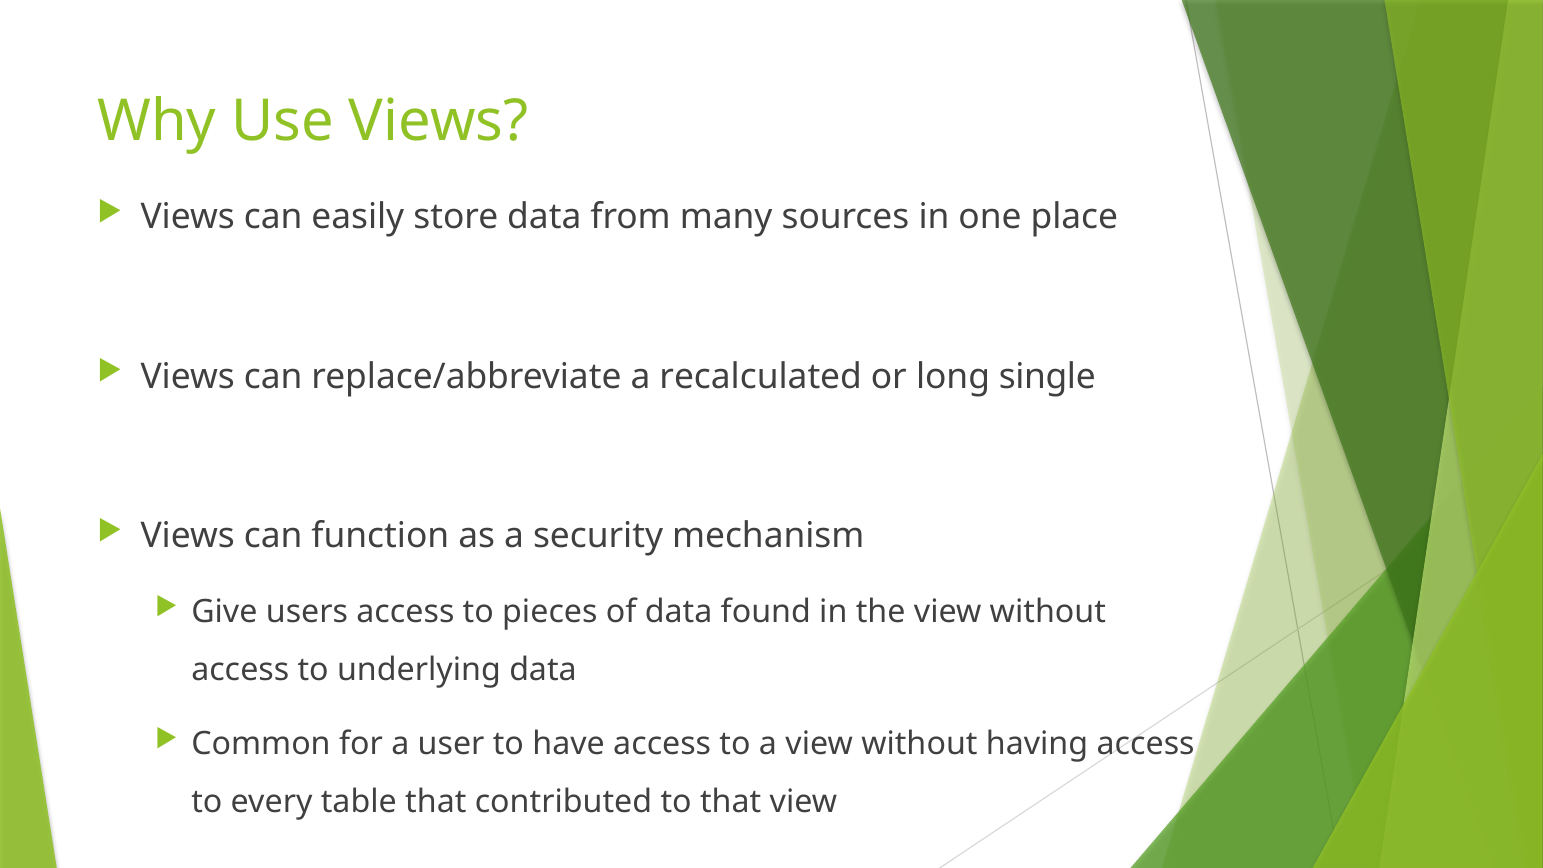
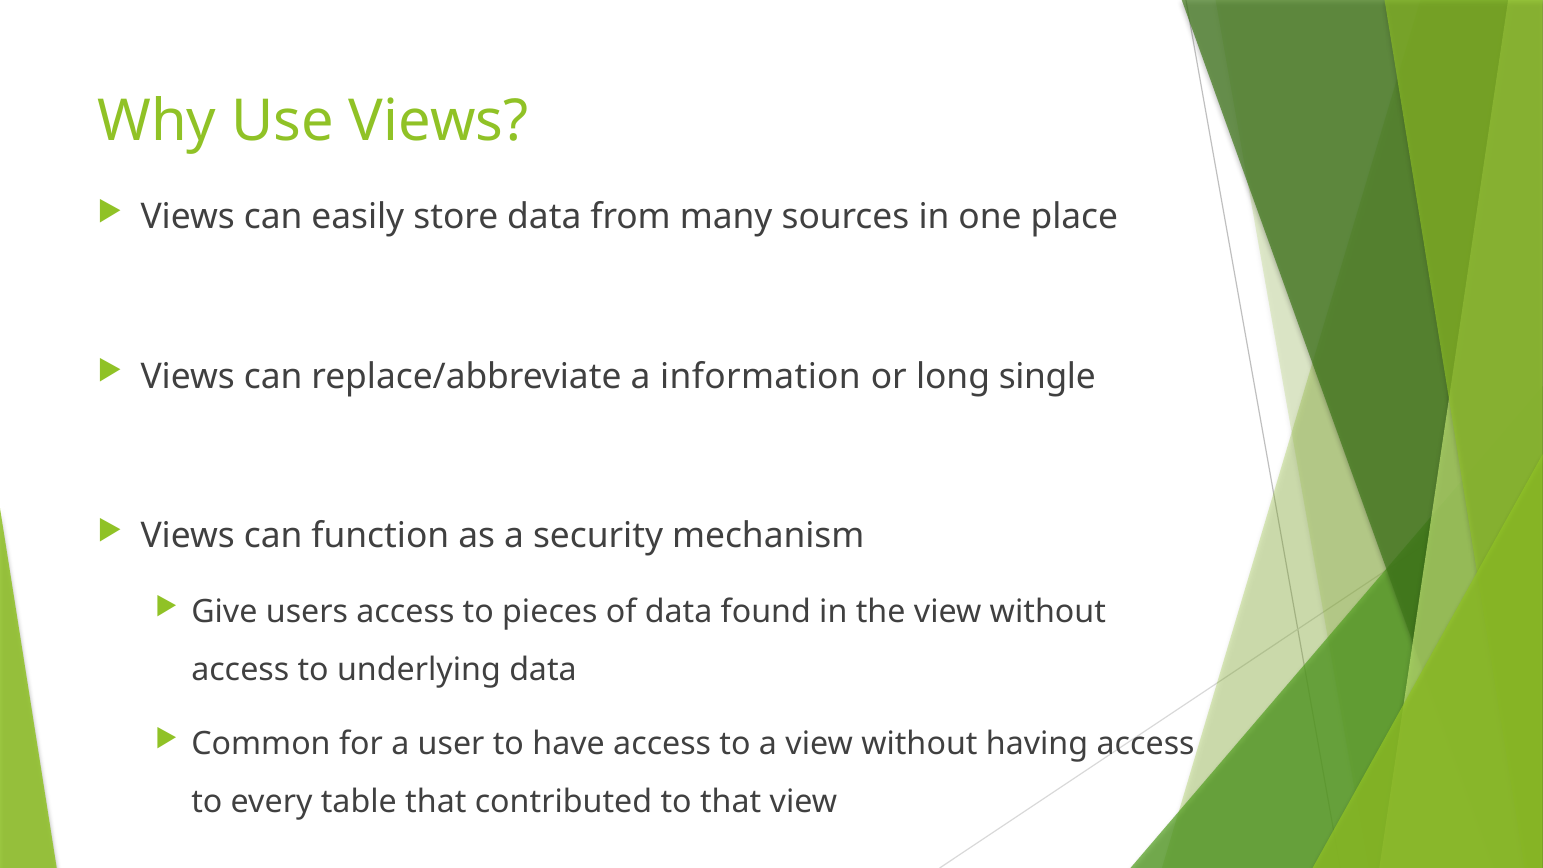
recalculated: recalculated -> information
